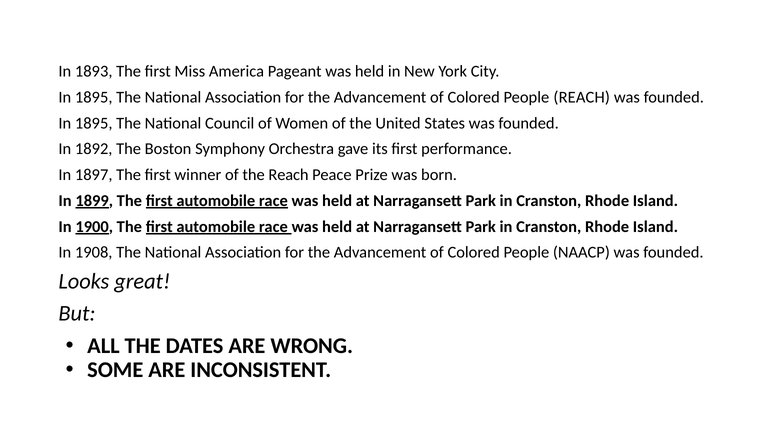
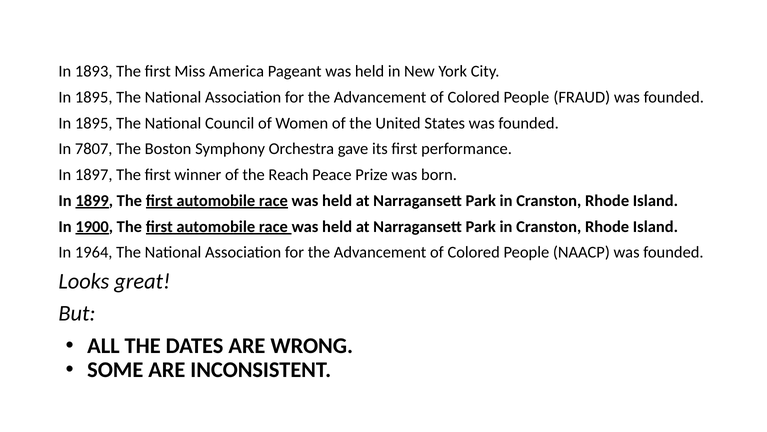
People REACH: REACH -> FRAUD
1892: 1892 -> 7807
1908: 1908 -> 1964
